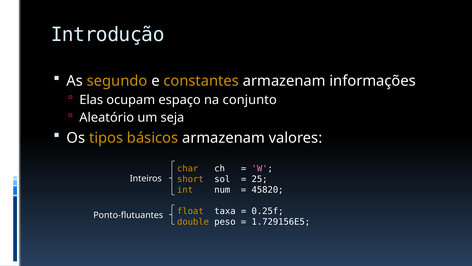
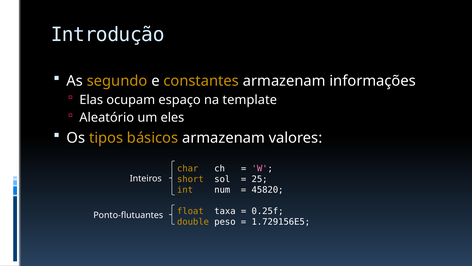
conjunto: conjunto -> template
seja: seja -> eles
